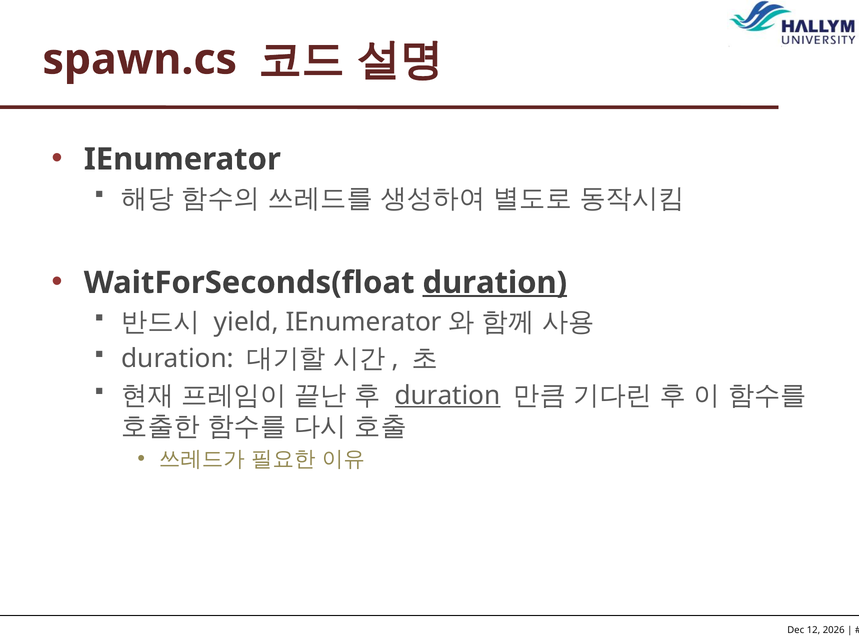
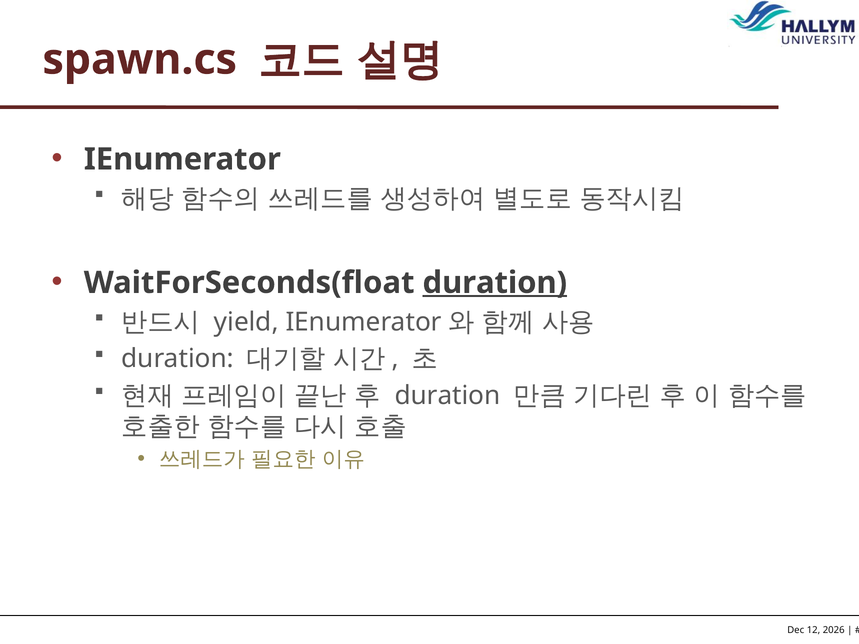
duration at (448, 396) underline: present -> none
